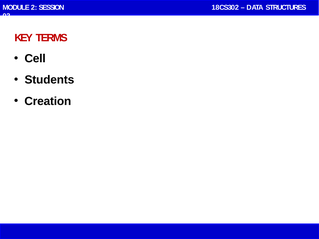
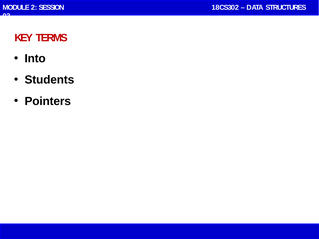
Cell: Cell -> Into
Creation: Creation -> Pointers
